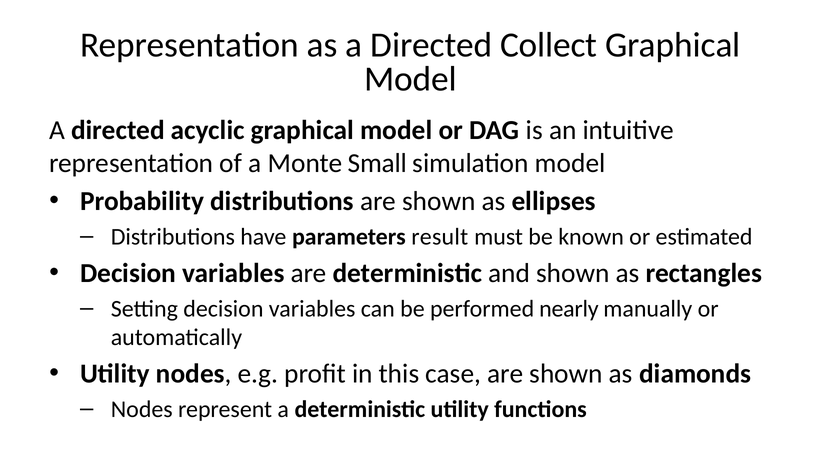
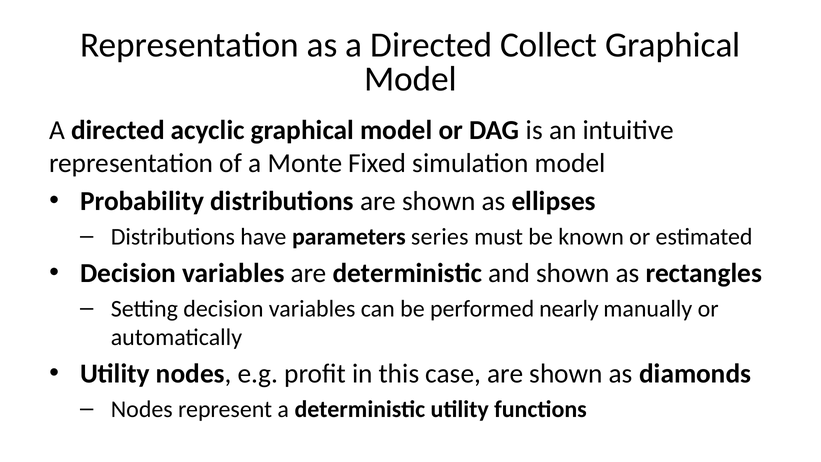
Small: Small -> Fixed
result: result -> series
